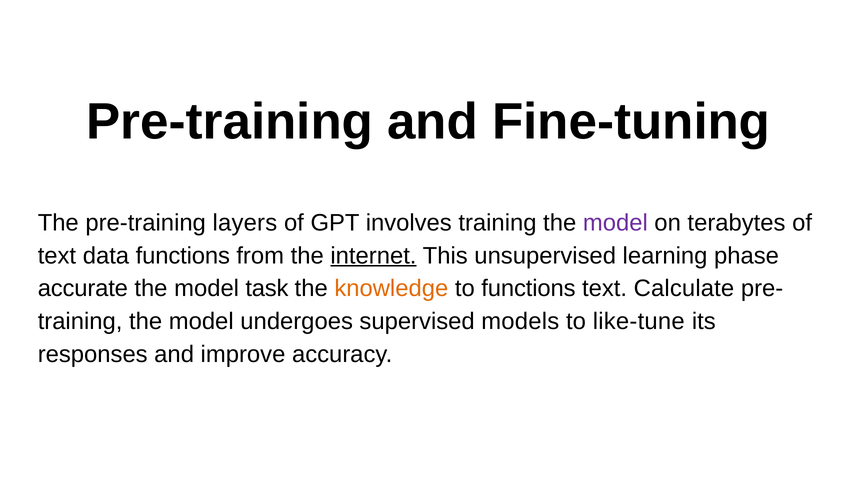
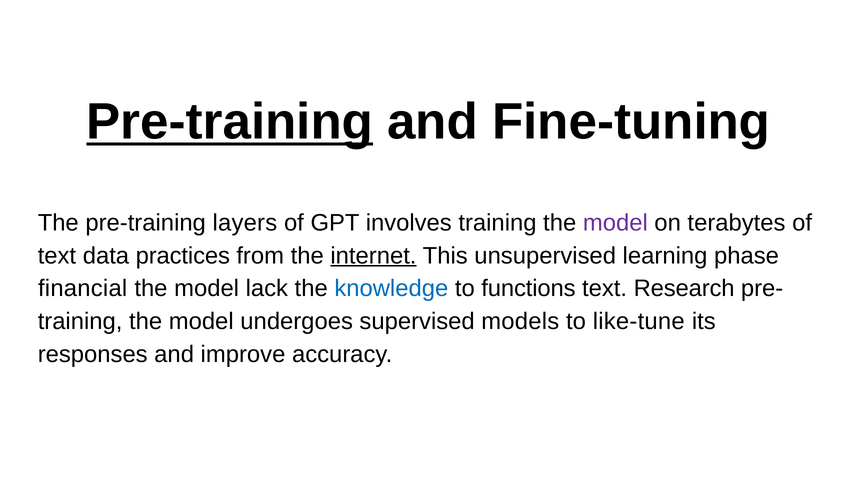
Pre-training at (230, 122) underline: none -> present
data functions: functions -> practices
accurate: accurate -> financial
task: task -> lack
knowledge colour: orange -> blue
Calculate: Calculate -> Research
